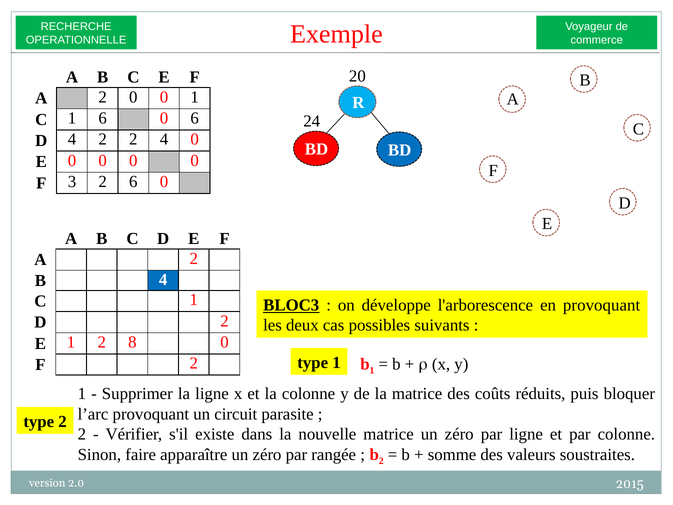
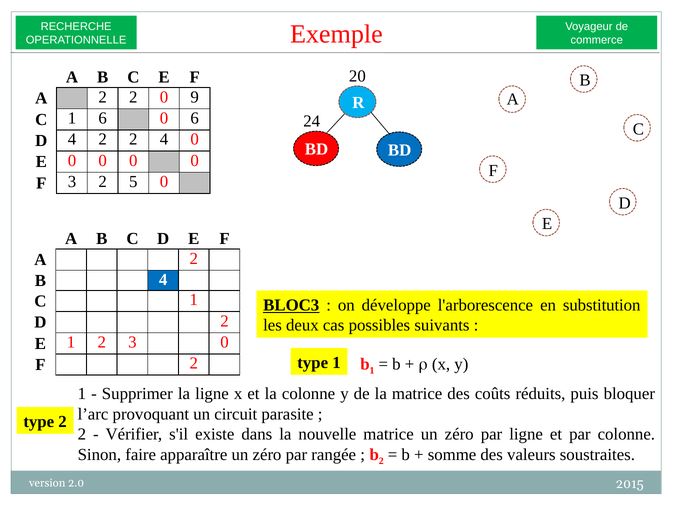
A 2 0: 0 -> 2
0 1: 1 -> 9
2 6: 6 -> 5
en provoquant: provoquant -> substitution
2 8: 8 -> 3
